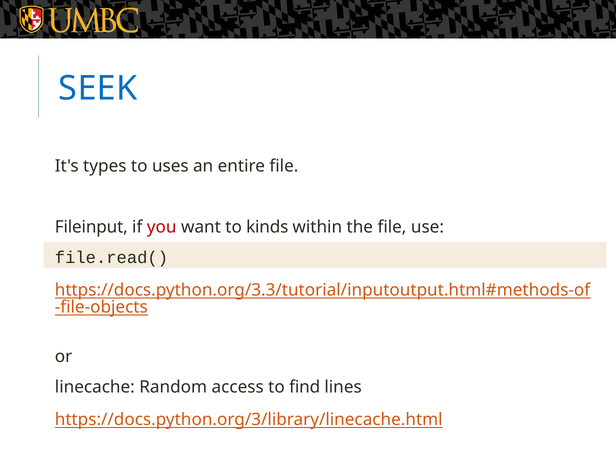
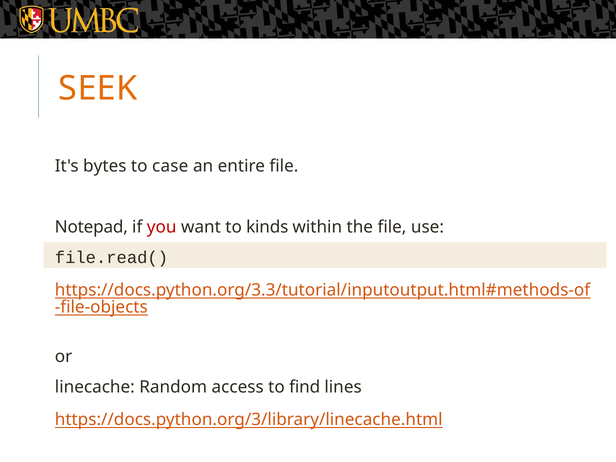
SEEK colour: blue -> orange
types: types -> bytes
uses: uses -> case
Fileinput: Fileinput -> Notepad
